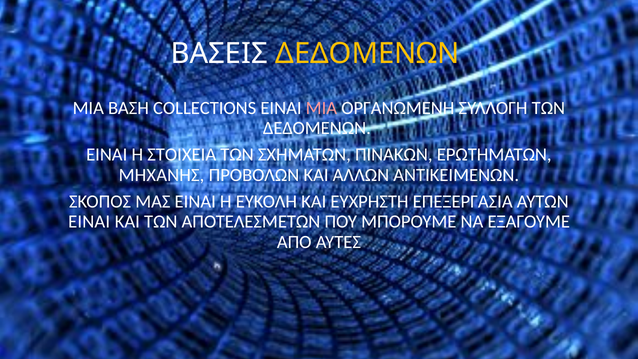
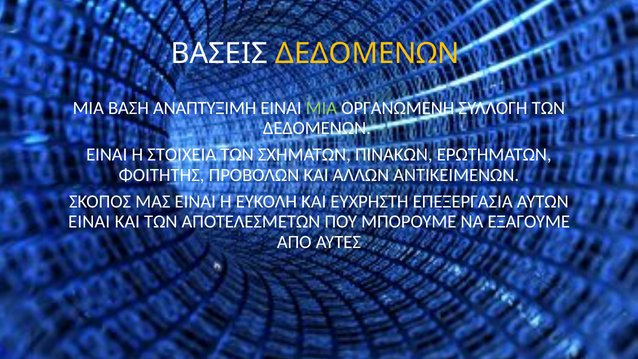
COLLECTIONS: COLLECTIONS -> ΑΝΑΠΤΥΞΙΜΗ
ΜΙΑ at (321, 108) colour: pink -> light green
ΜΗΧΑΝΗΣ: ΜΗΧΑΝΗΣ -> ΦΟΙΤΗΤΗΣ
